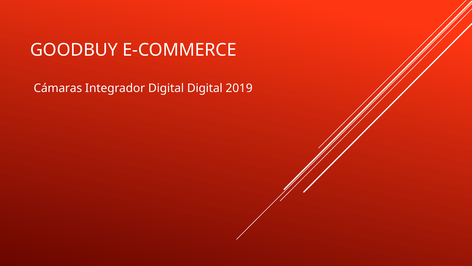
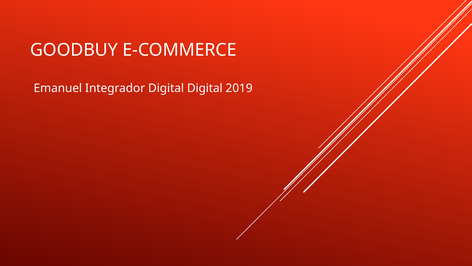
Cámaras: Cámaras -> Emanuel
